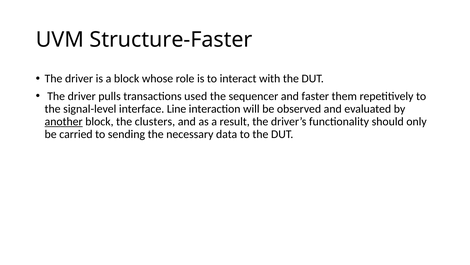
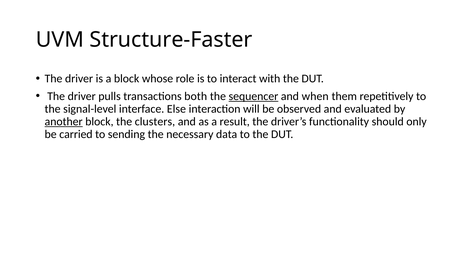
used: used -> both
sequencer underline: none -> present
faster: faster -> when
Line: Line -> Else
